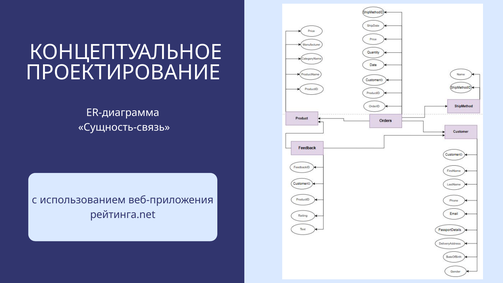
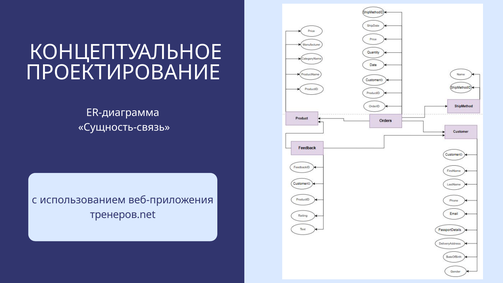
рейтинга.net: рейтинга.net -> тренеров.net
